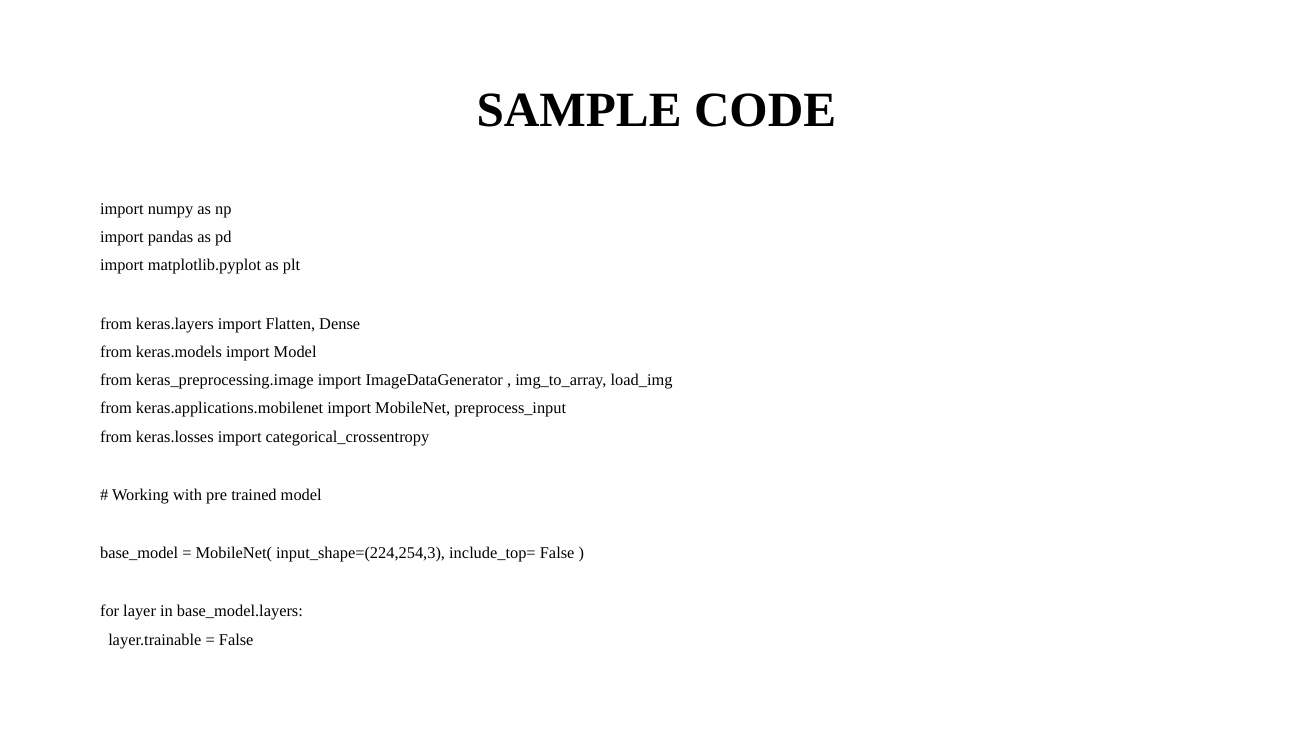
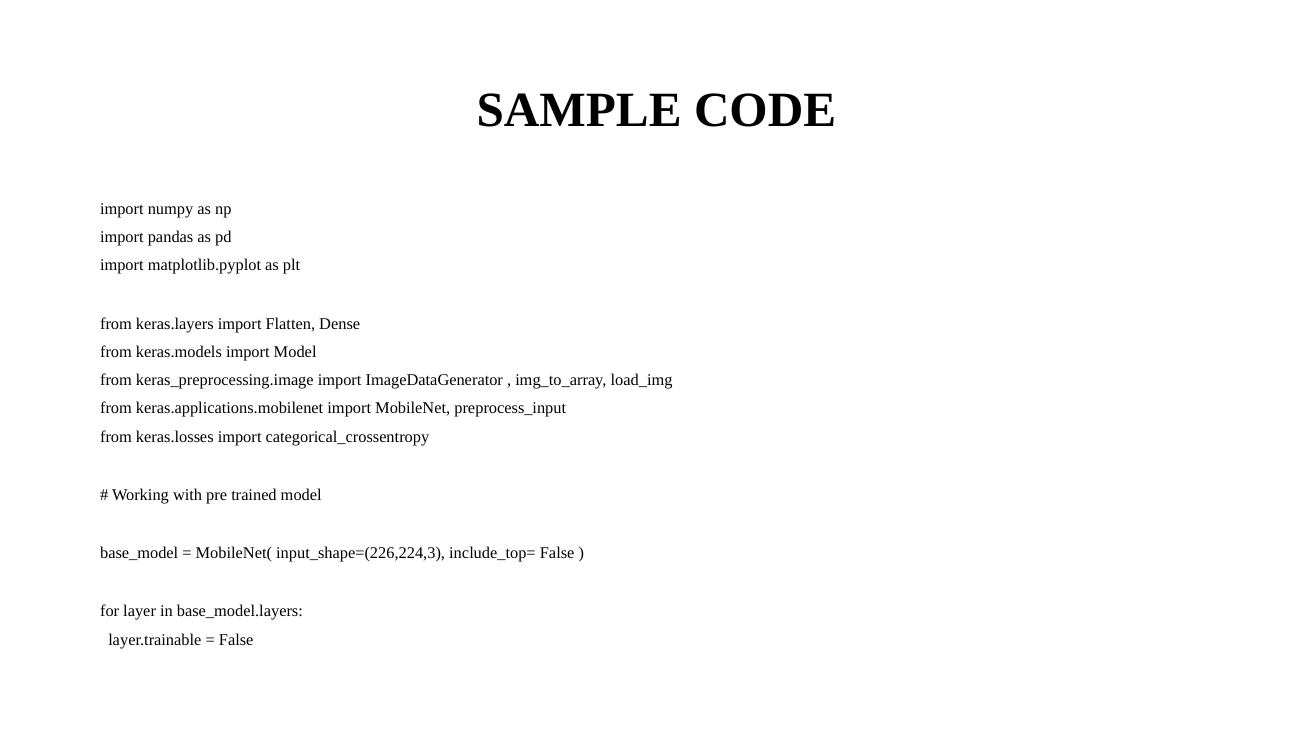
input_shape=(224,254,3: input_shape=(224,254,3 -> input_shape=(226,224,3
